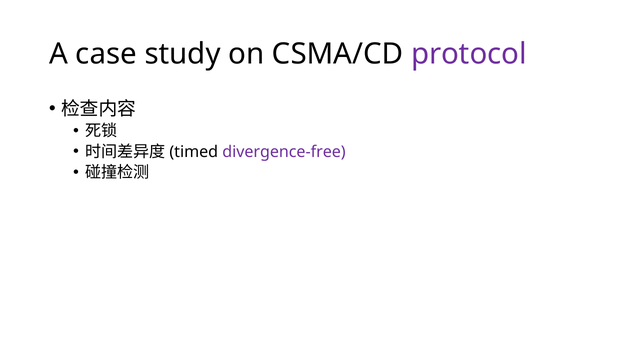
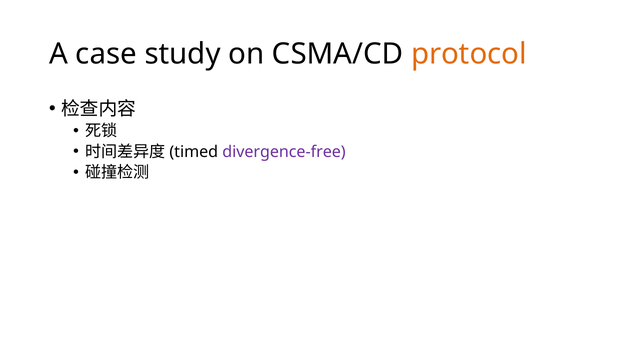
protocol colour: purple -> orange
